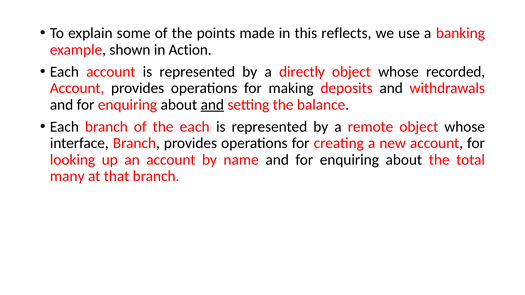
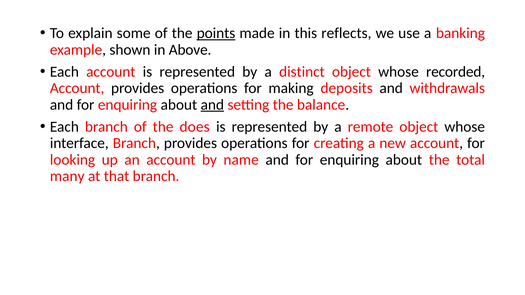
points underline: none -> present
Action: Action -> Above
directly: directly -> distinct
the each: each -> does
